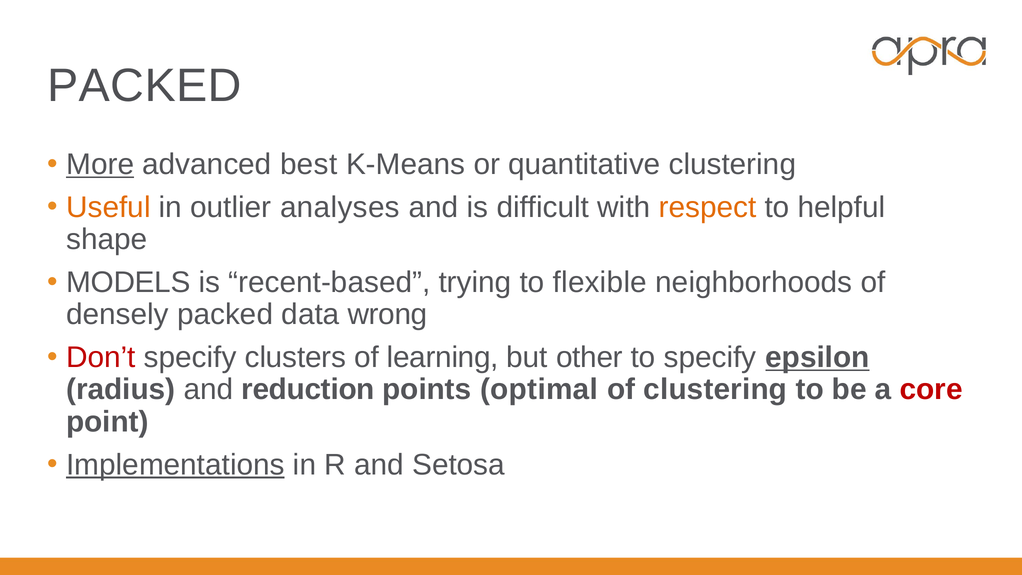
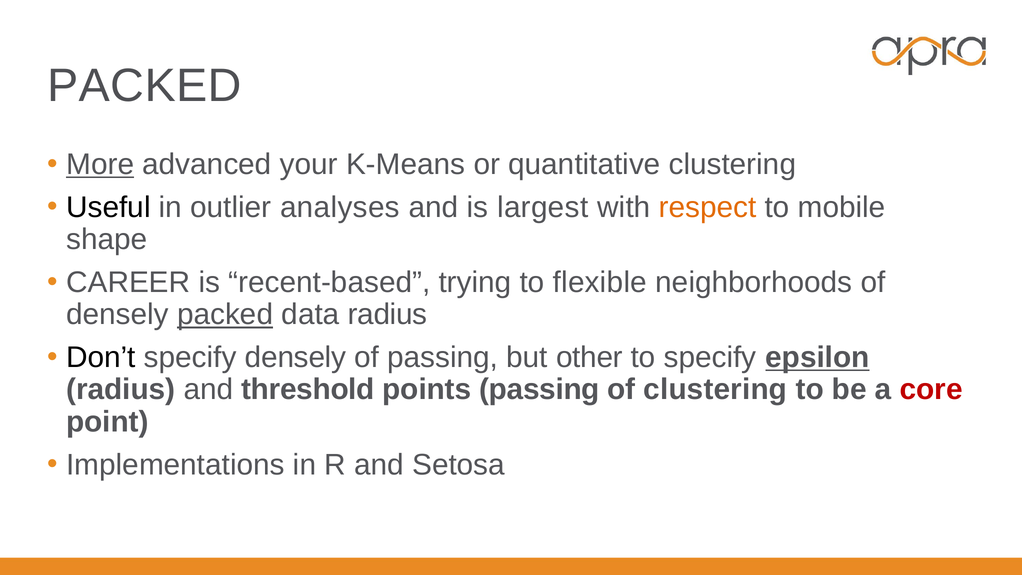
best: best -> your
Useful colour: orange -> black
difficult: difficult -> largest
helpful: helpful -> mobile
MODELS: MODELS -> CAREER
packed at (225, 315) underline: none -> present
data wrong: wrong -> radius
Don’t colour: red -> black
specify clusters: clusters -> densely
of learning: learning -> passing
reduction: reduction -> threshold
points optimal: optimal -> passing
Implementations underline: present -> none
